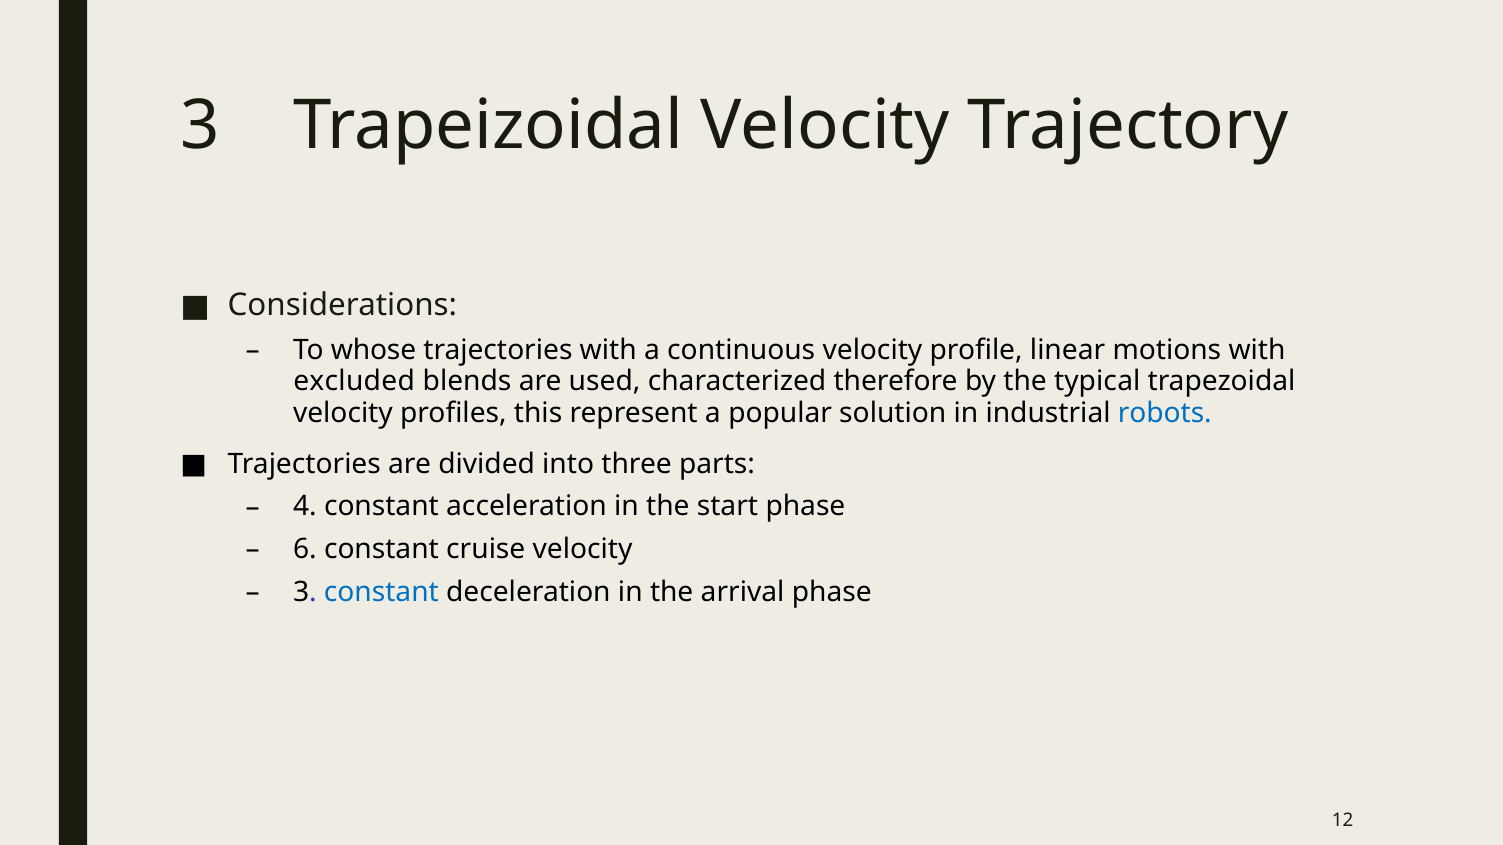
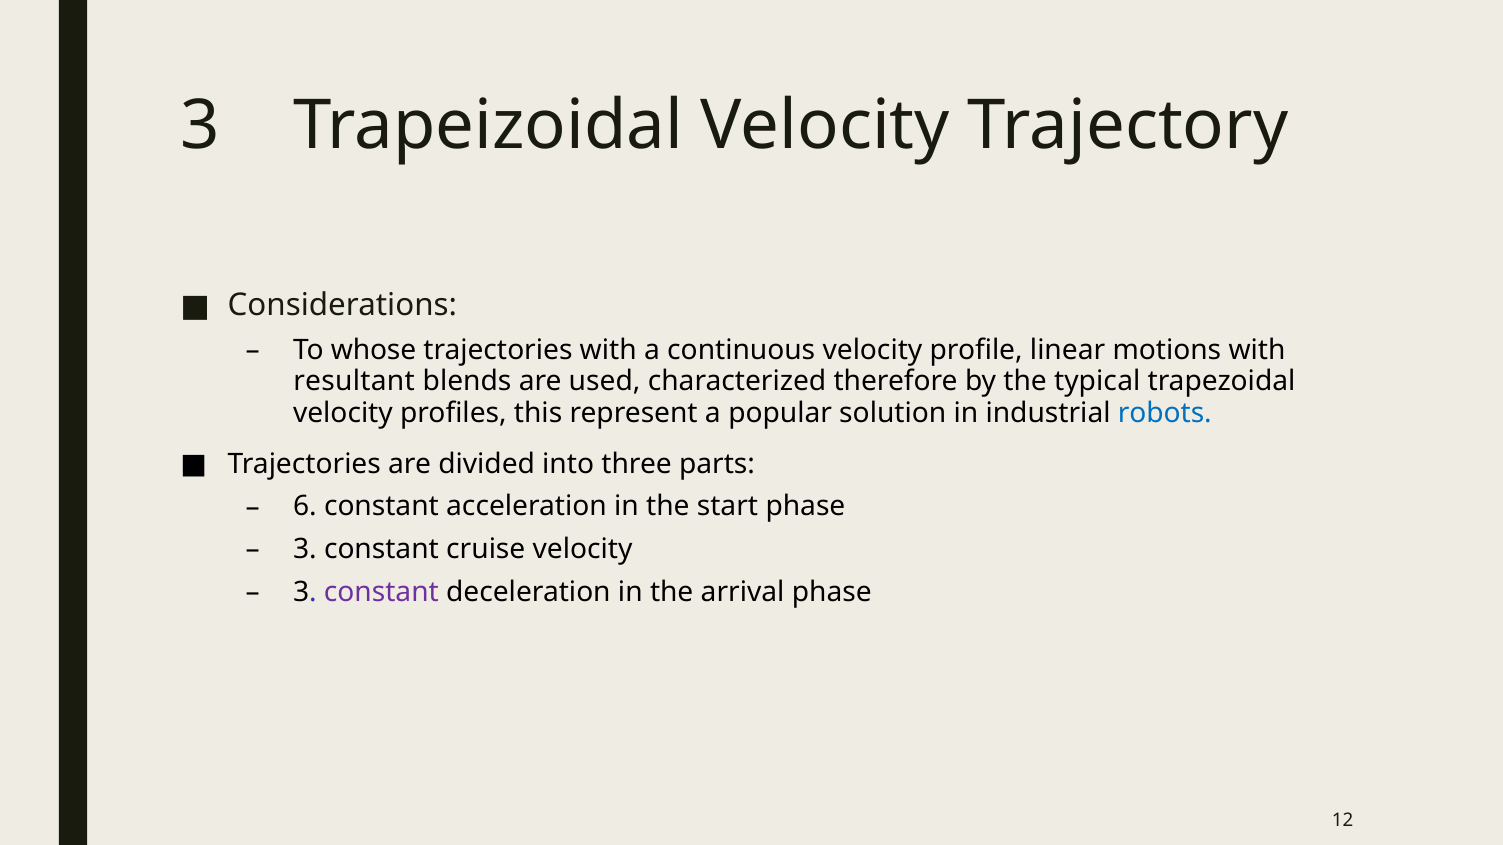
excluded: excluded -> resultant
4: 4 -> 6
6 at (305, 550): 6 -> 3
constant at (381, 592) colour: blue -> purple
